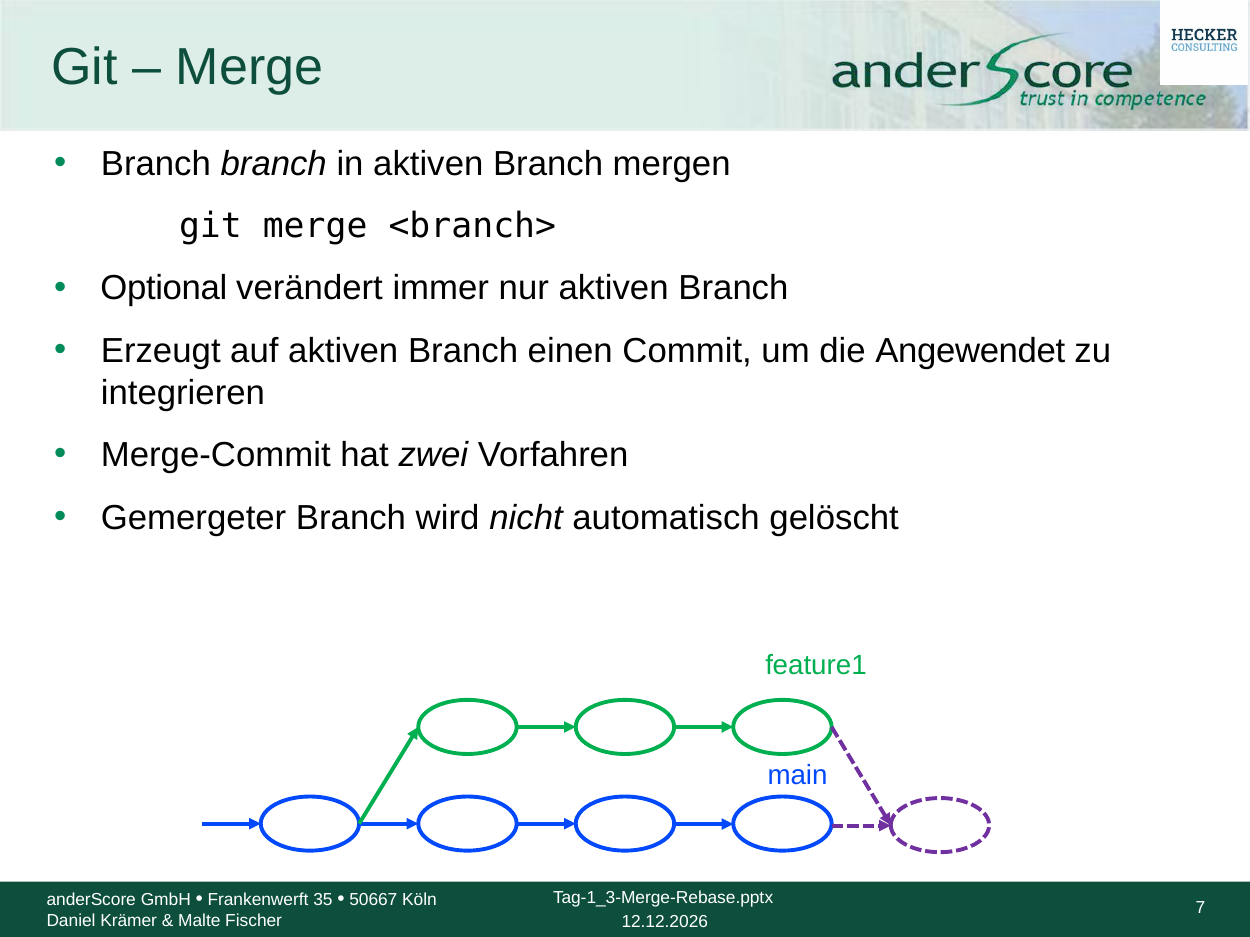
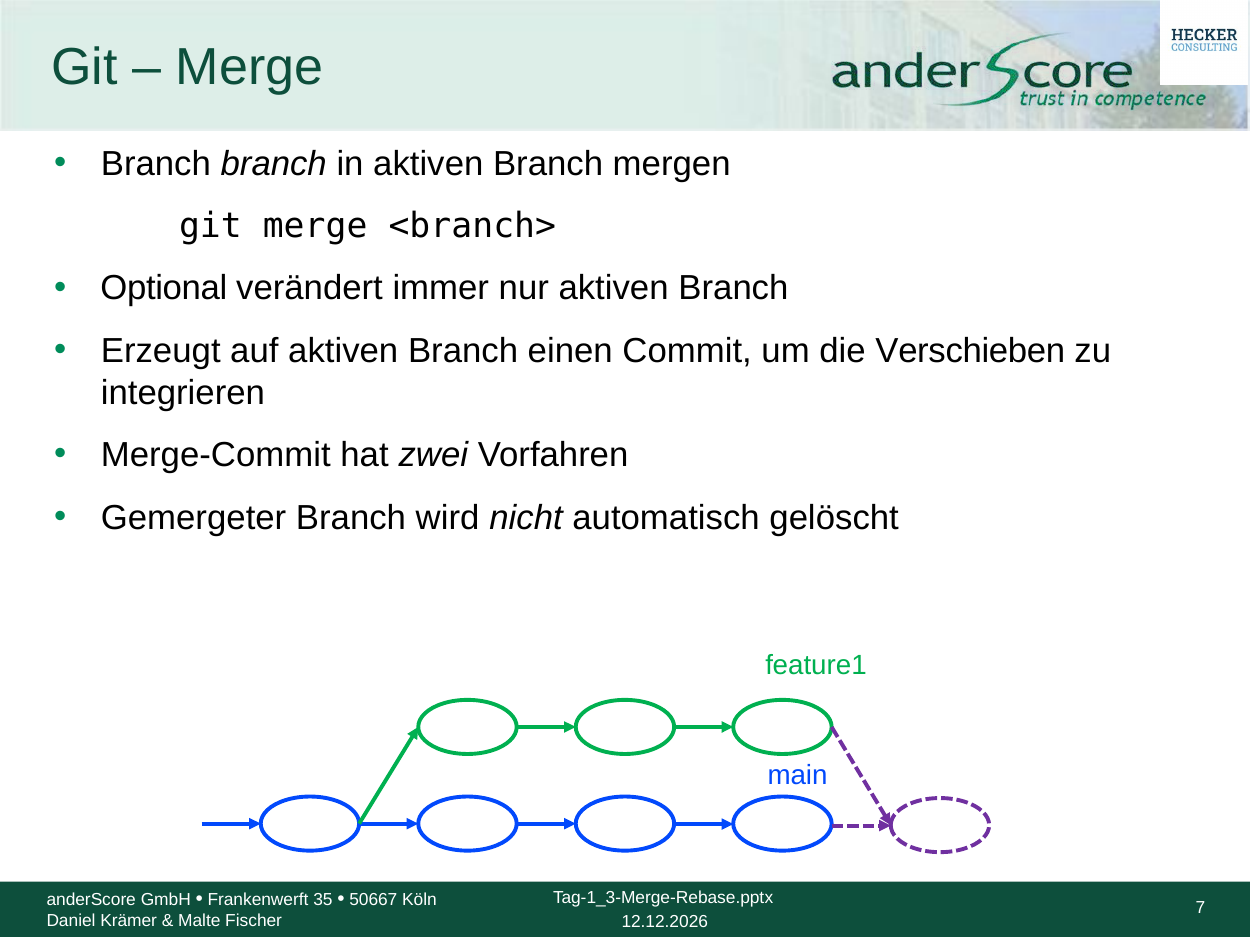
Angewendet: Angewendet -> Verschieben
